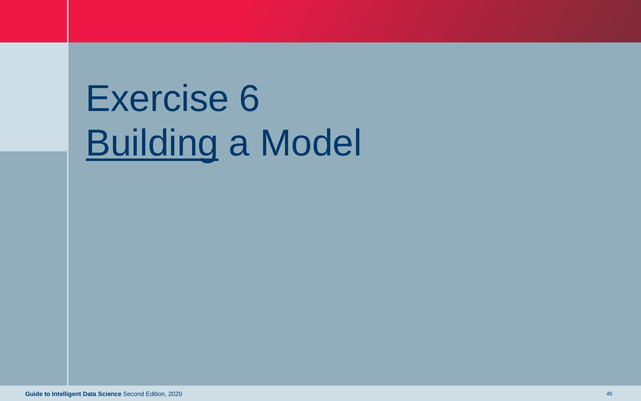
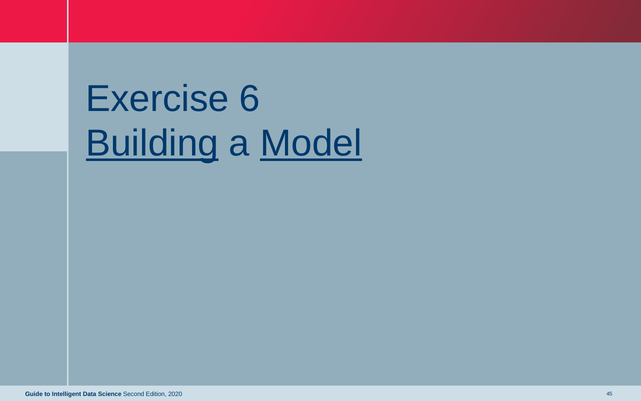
Model underline: none -> present
